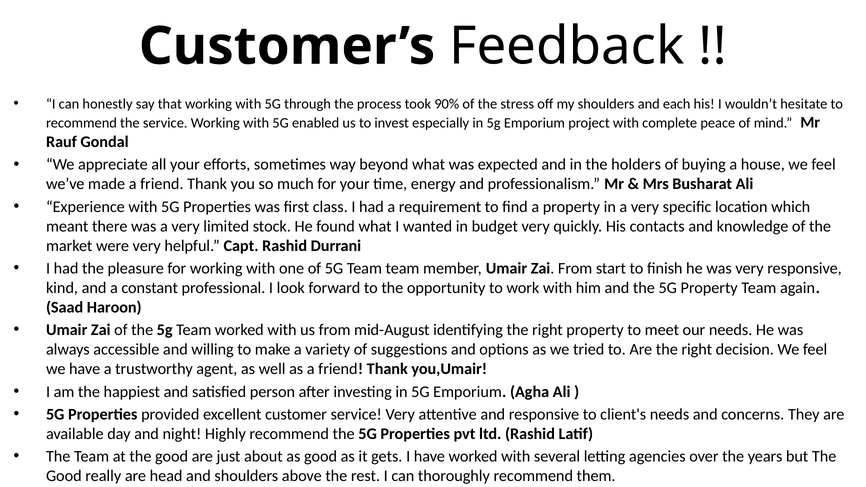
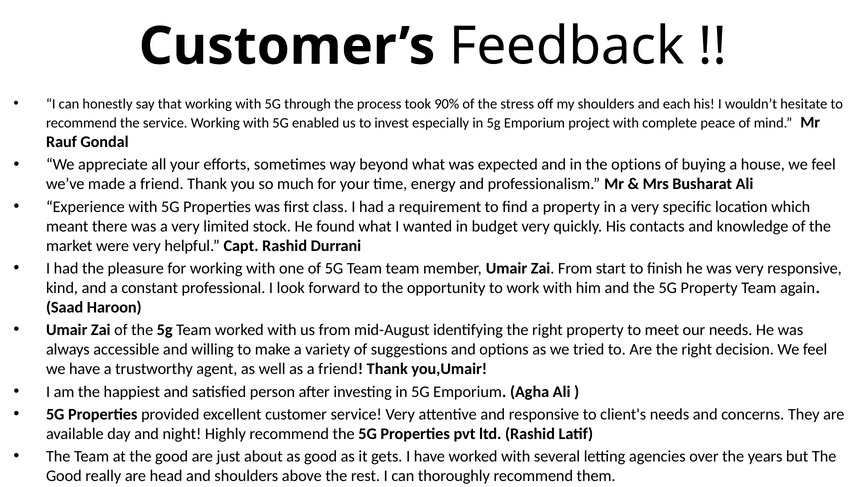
the holders: holders -> options
